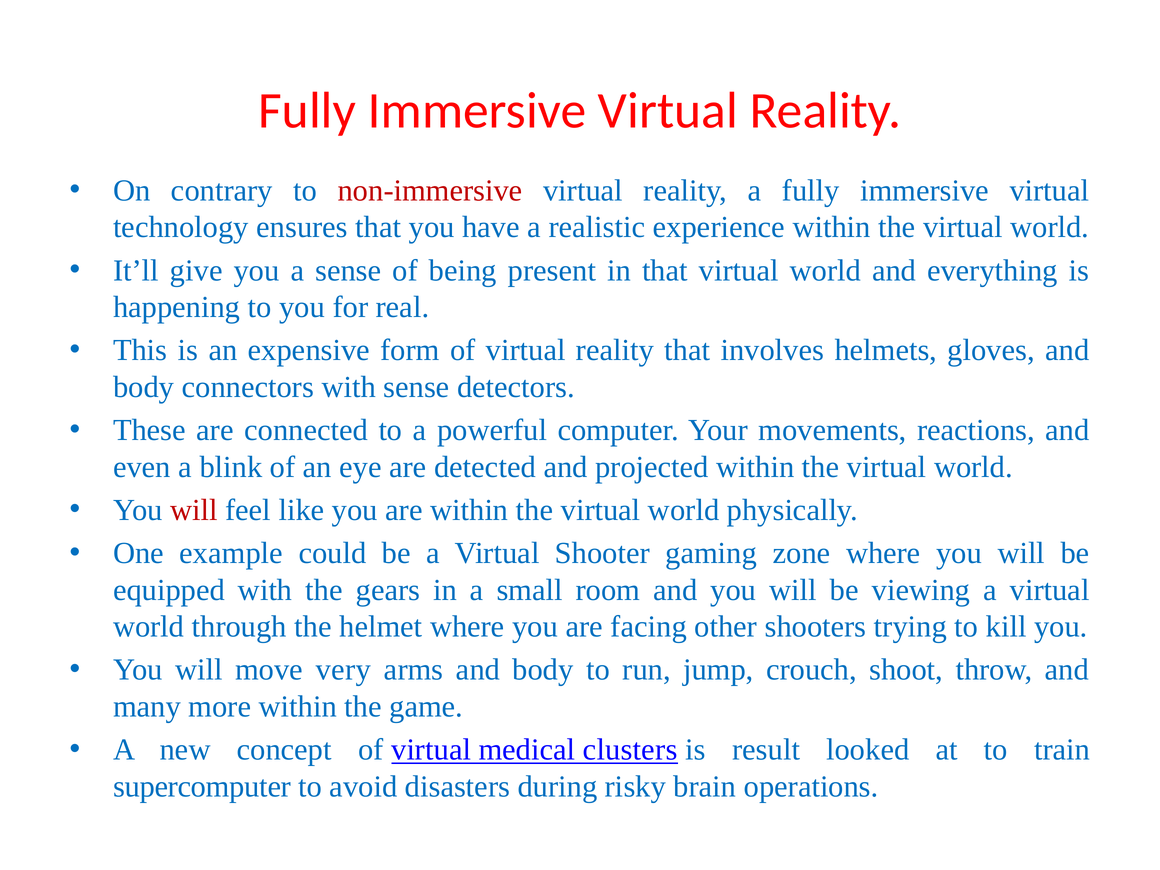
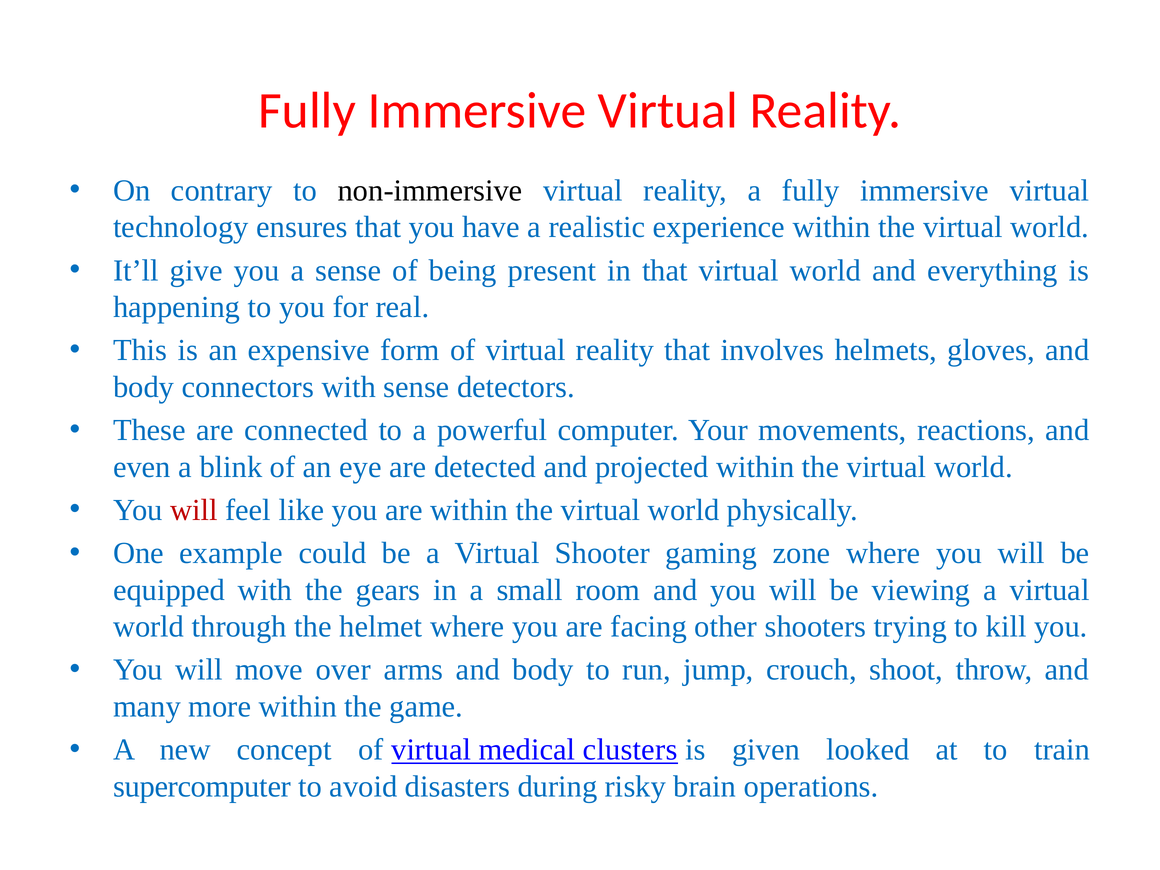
non-immersive colour: red -> black
very: very -> over
result: result -> given
